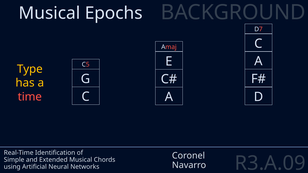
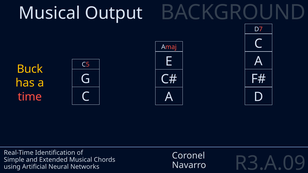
Epochs: Epochs -> Output
Type: Type -> Buck
